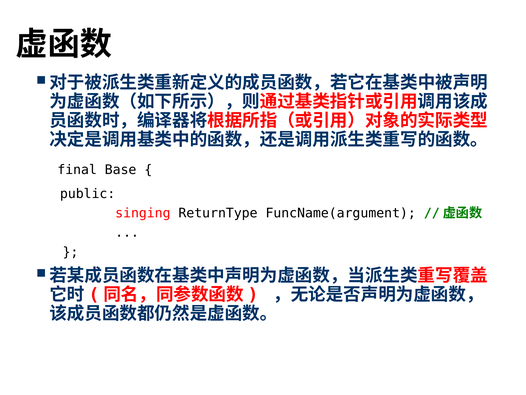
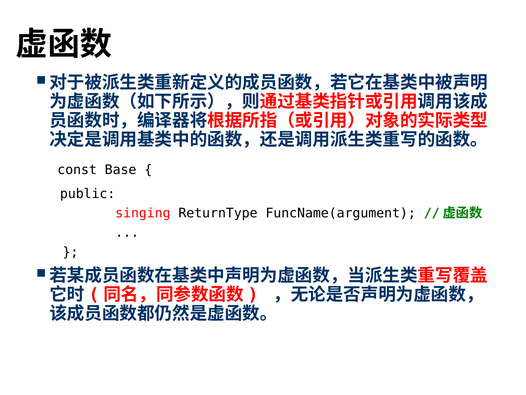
final: final -> const
